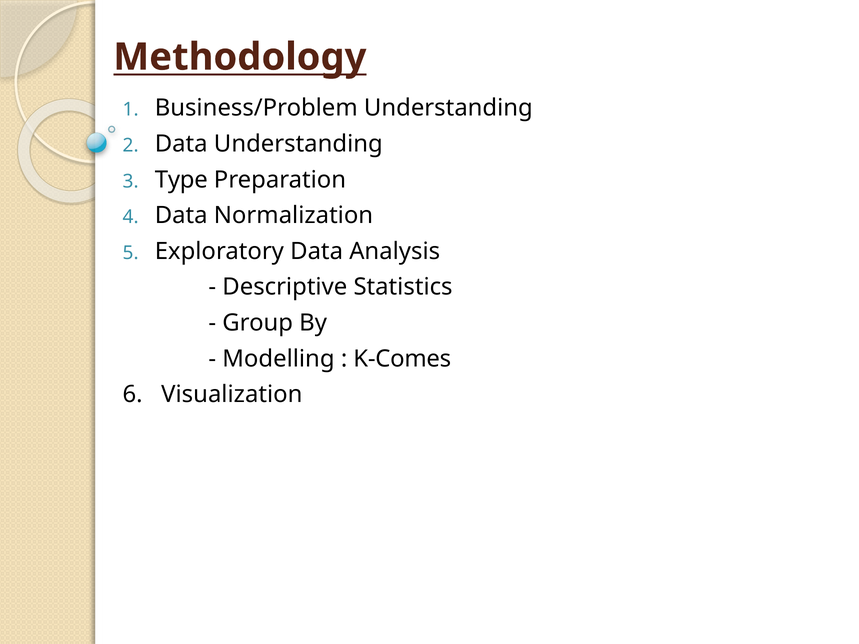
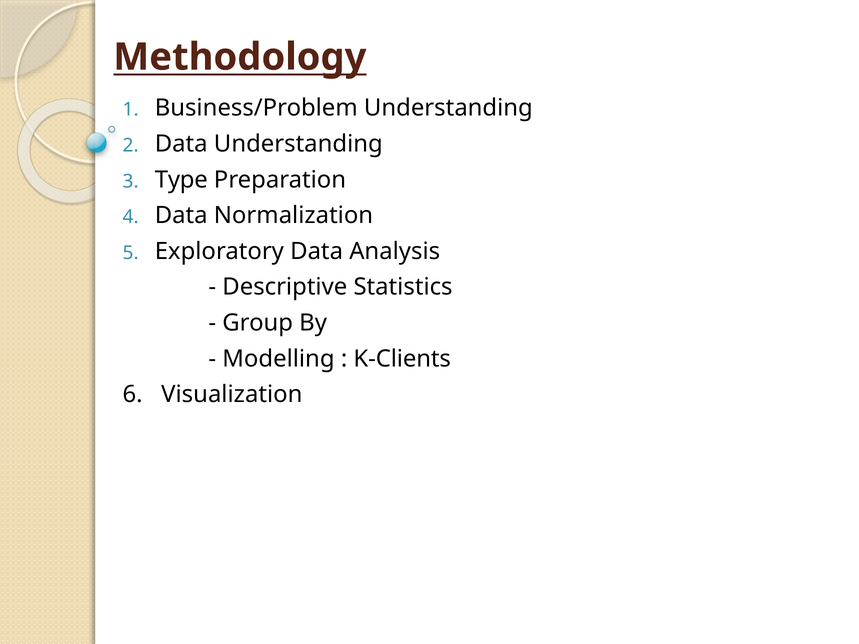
K-Comes: K-Comes -> K-Clients
